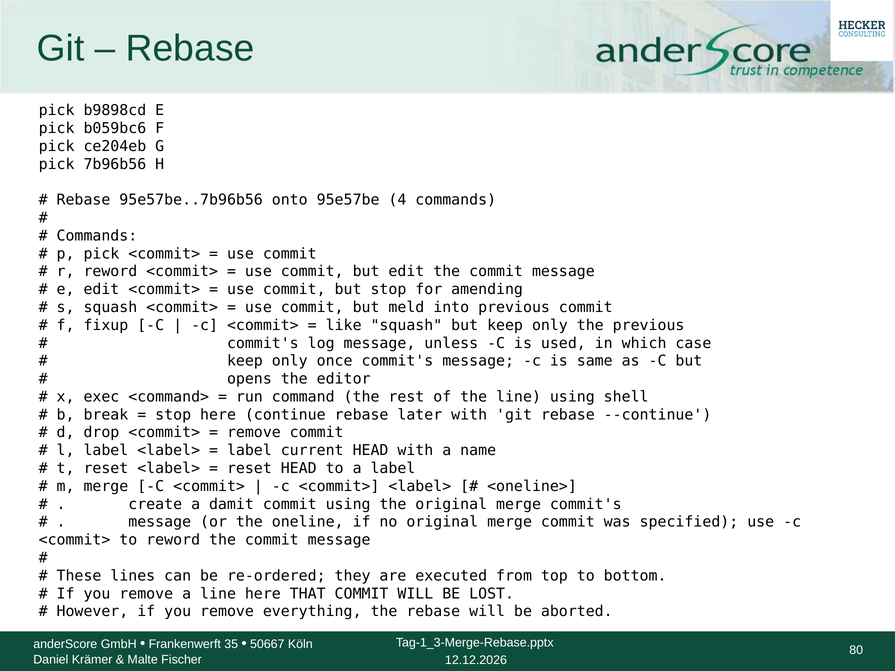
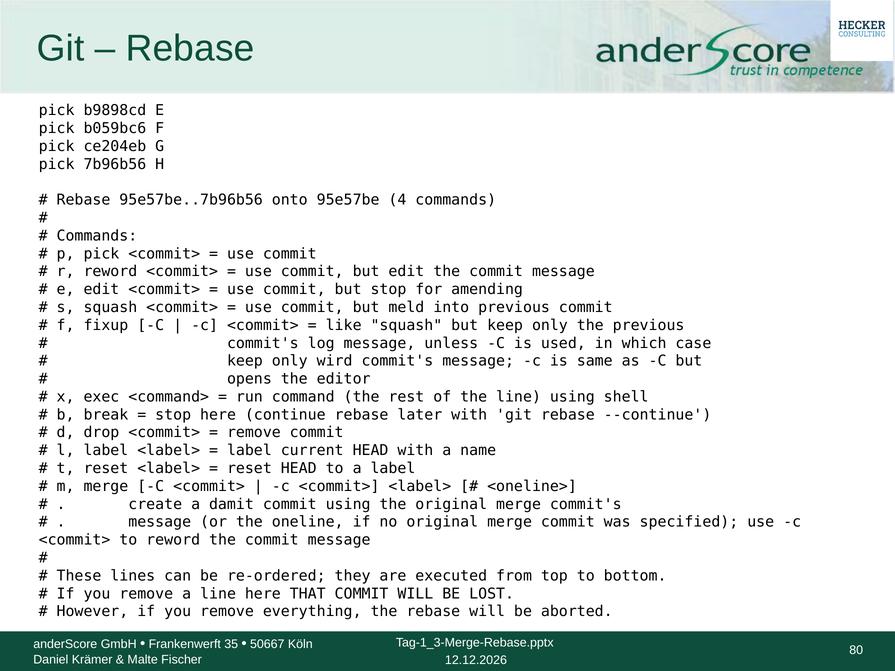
once: once -> wird
